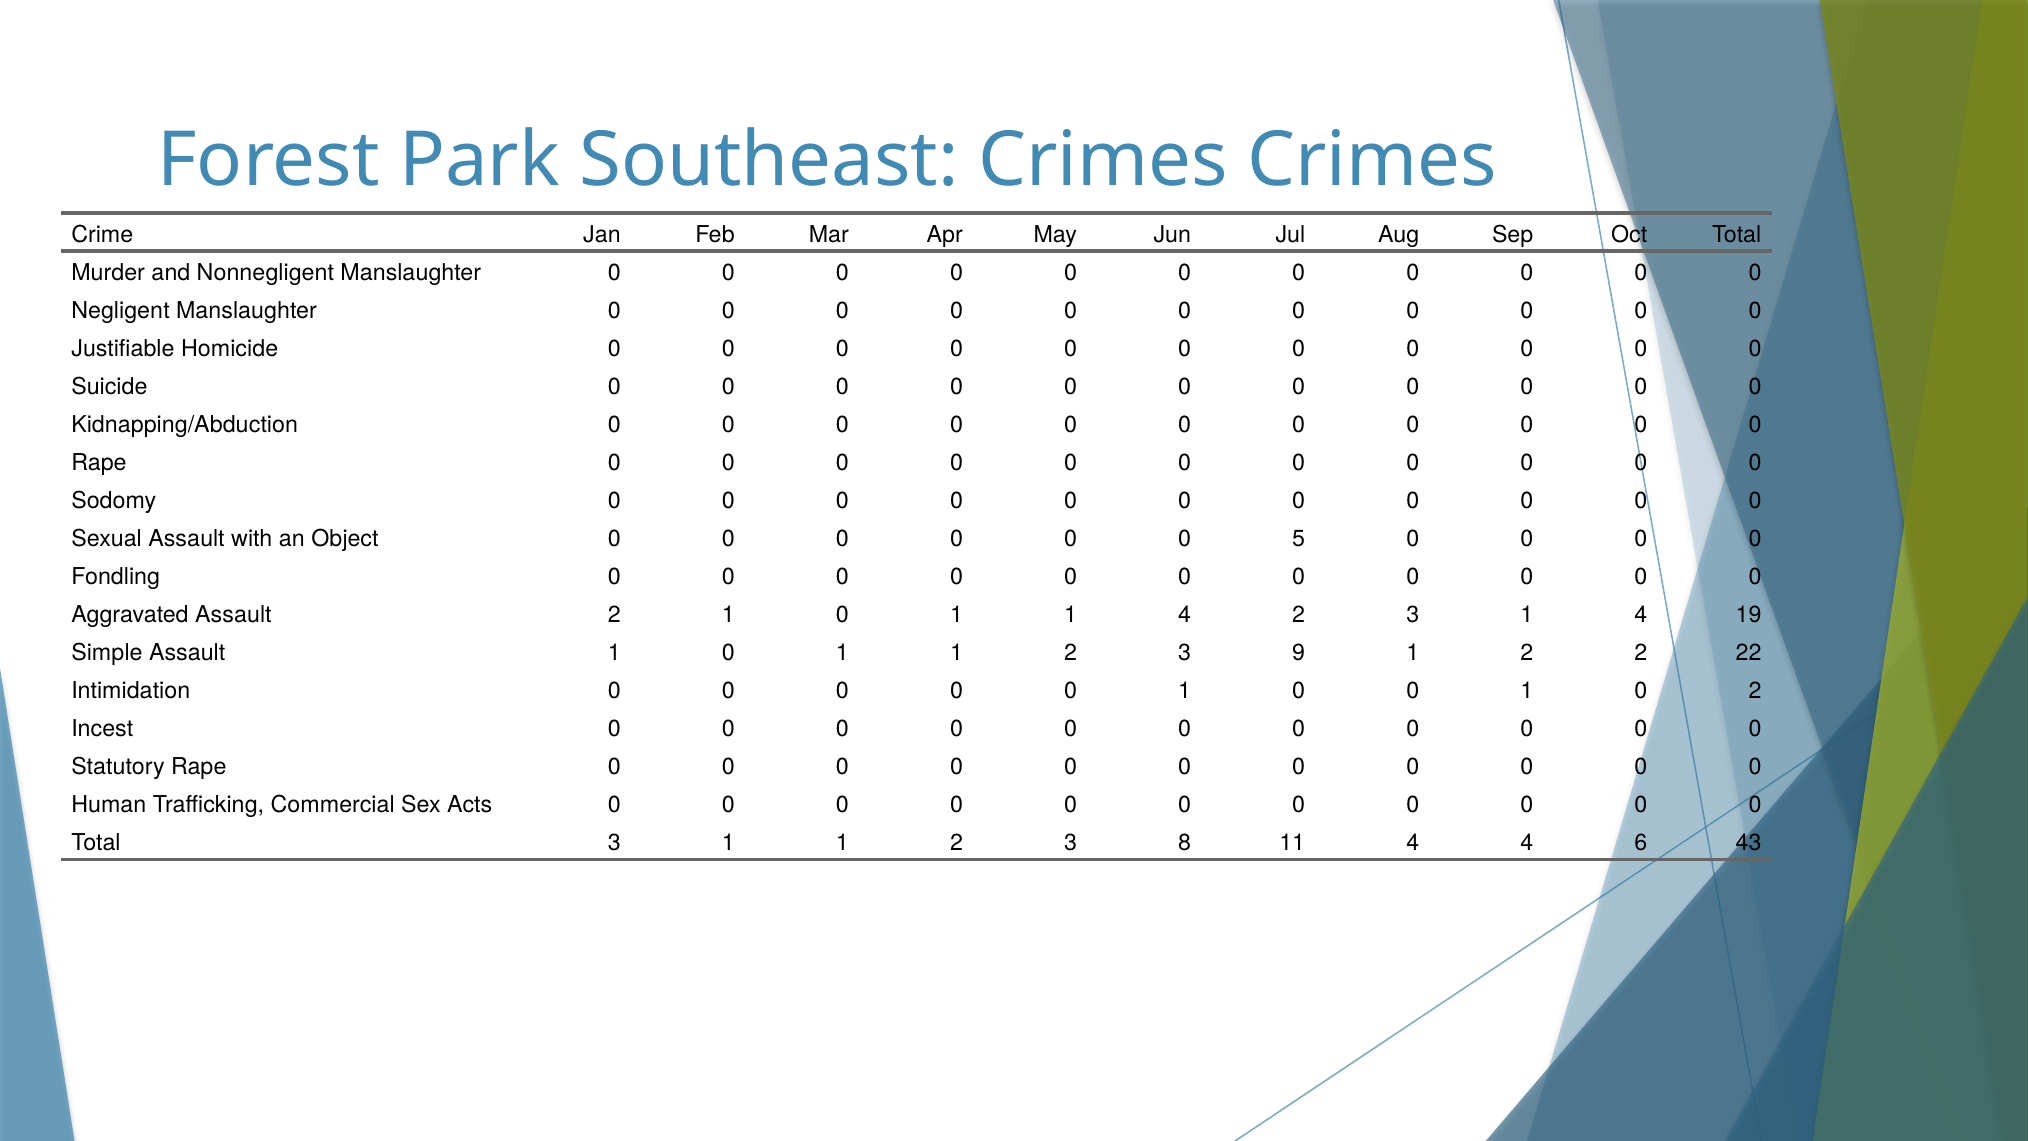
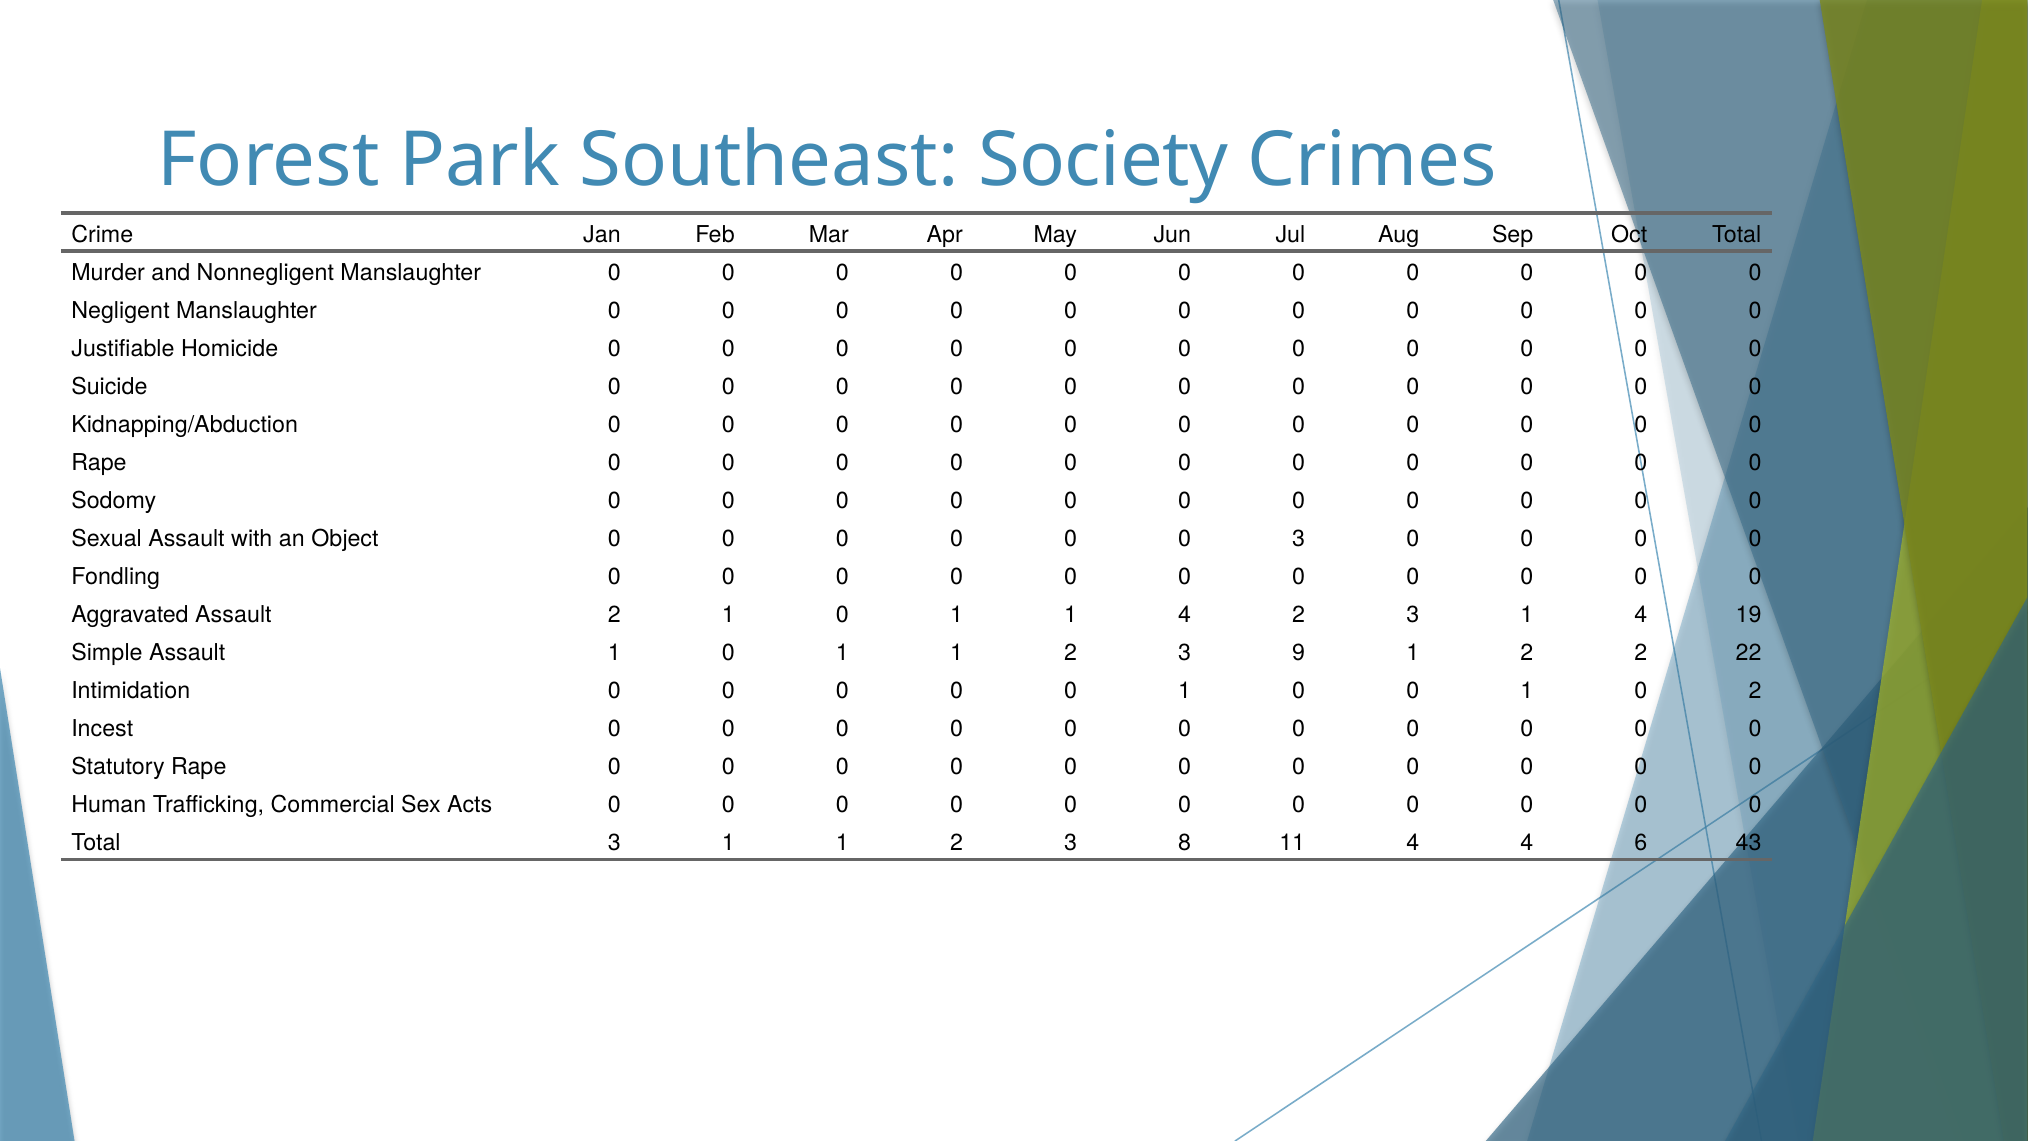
Southeast Crimes: Crimes -> Society
0 5: 5 -> 3
